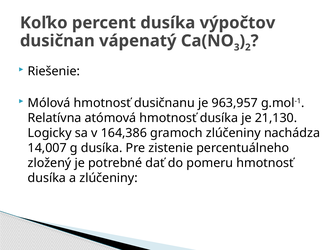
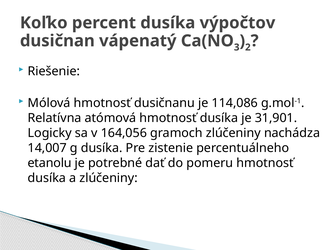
963,957: 963,957 -> 114,086
21,130: 21,130 -> 31,901
164,386: 164,386 -> 164,056
zložený: zložený -> etanolu
